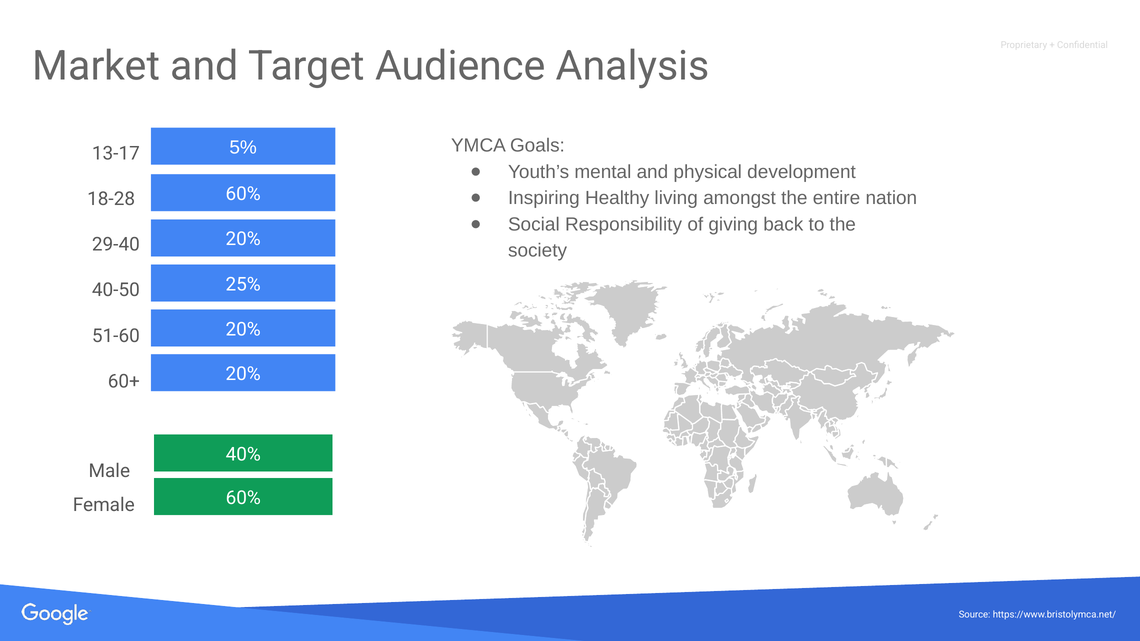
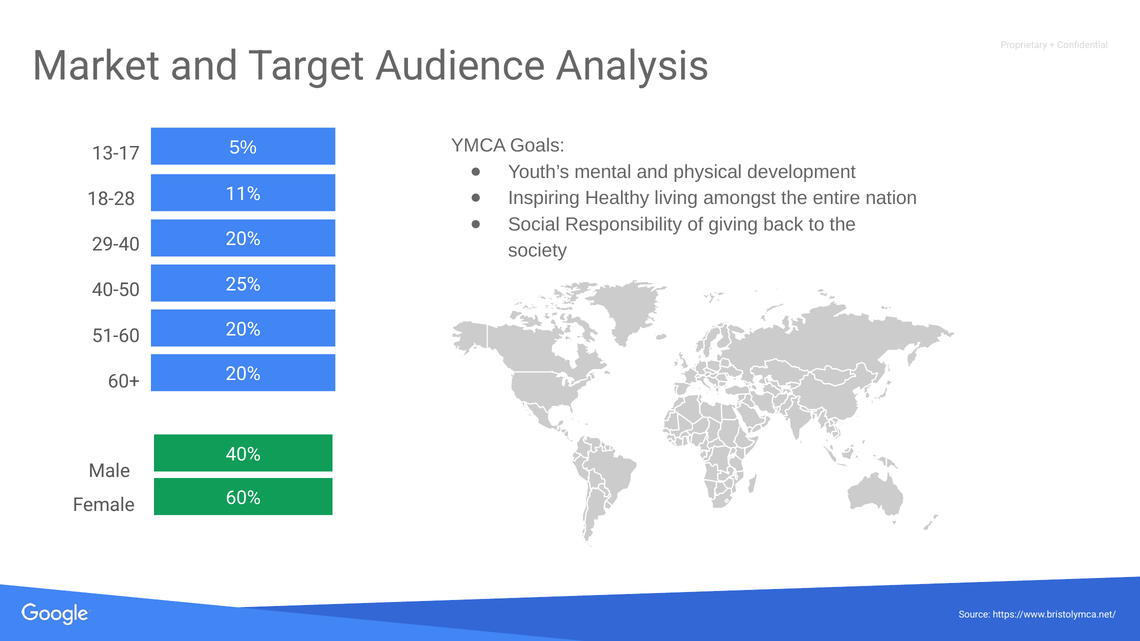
60% at (243, 194): 60% -> 11%
